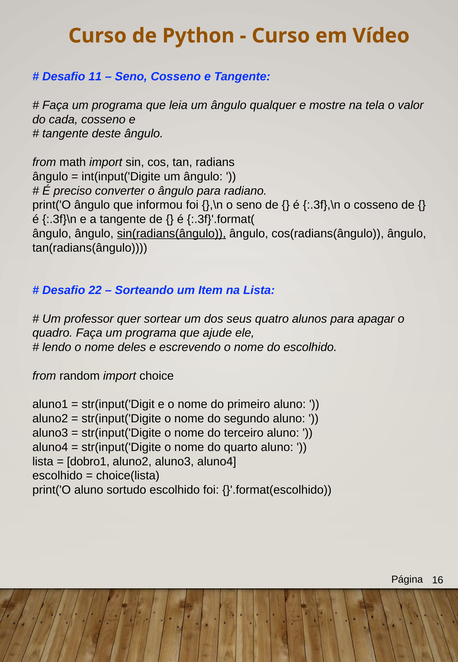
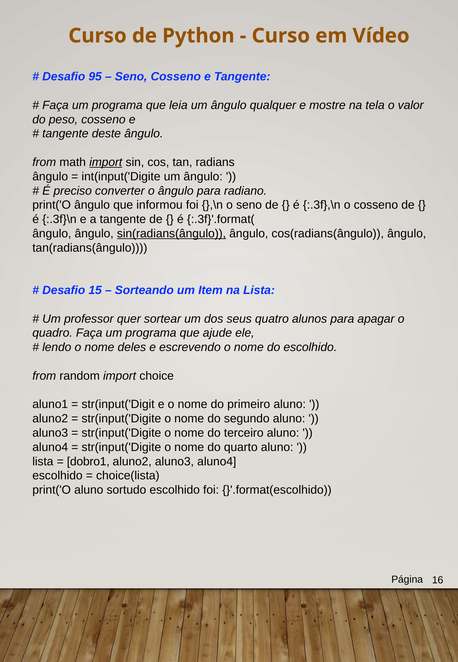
11: 11 -> 95
cada: cada -> peso
import at (106, 162) underline: none -> present
22: 22 -> 15
